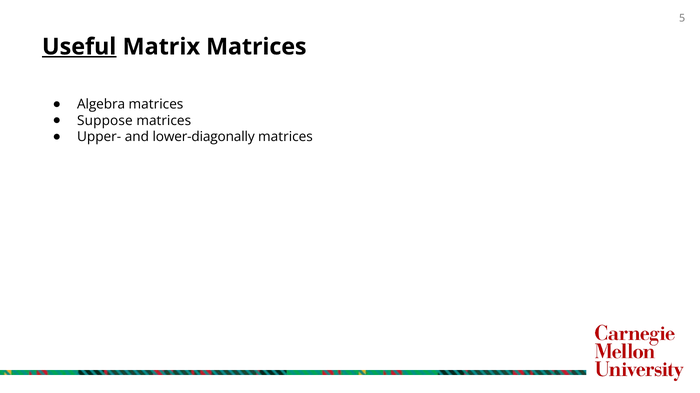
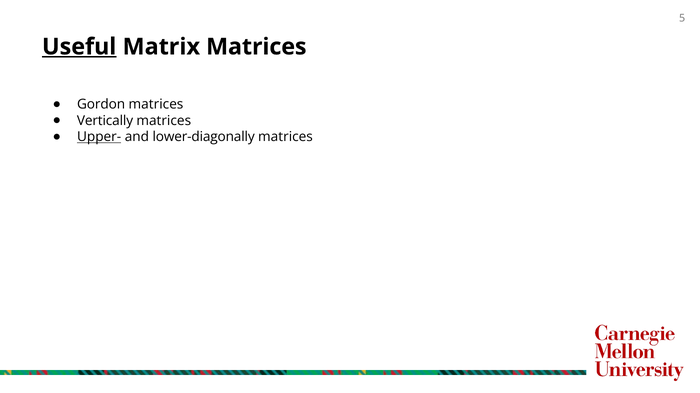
Algebra: Algebra -> Gordon
Suppose: Suppose -> Vertically
Upper- underline: none -> present
